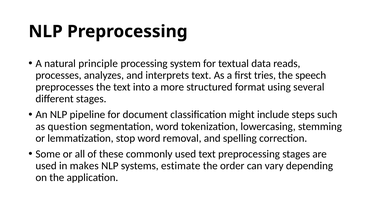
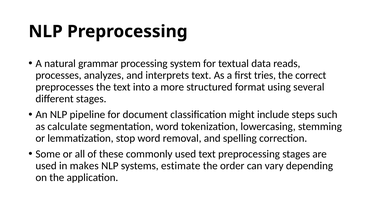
principle: principle -> grammar
speech: speech -> correct
question: question -> calculate
